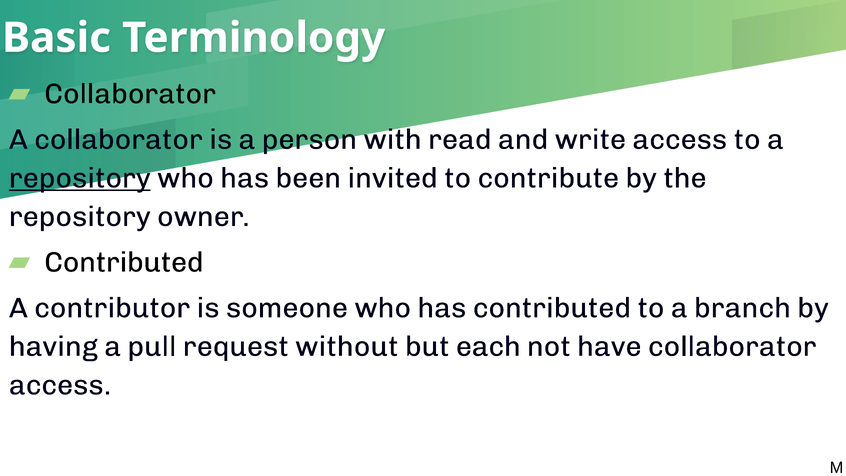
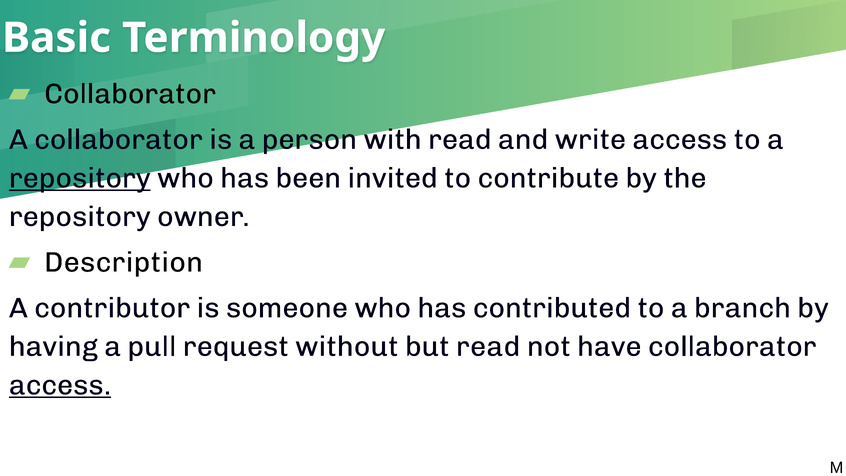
Contributed at (124, 262): Contributed -> Description
but each: each -> read
access at (60, 385) underline: none -> present
